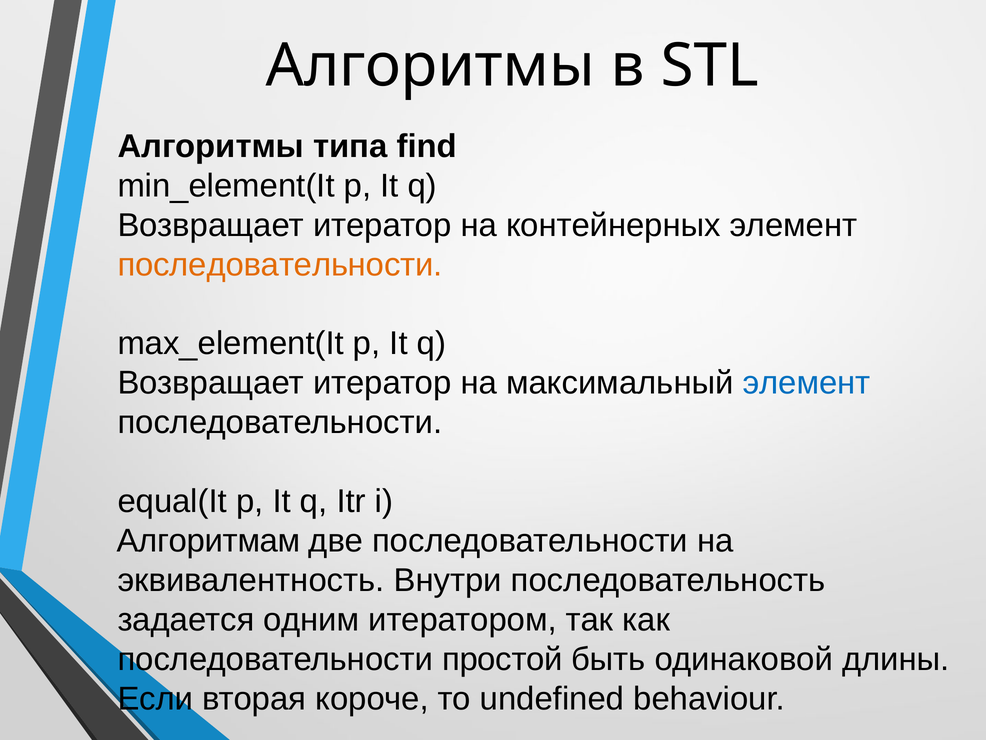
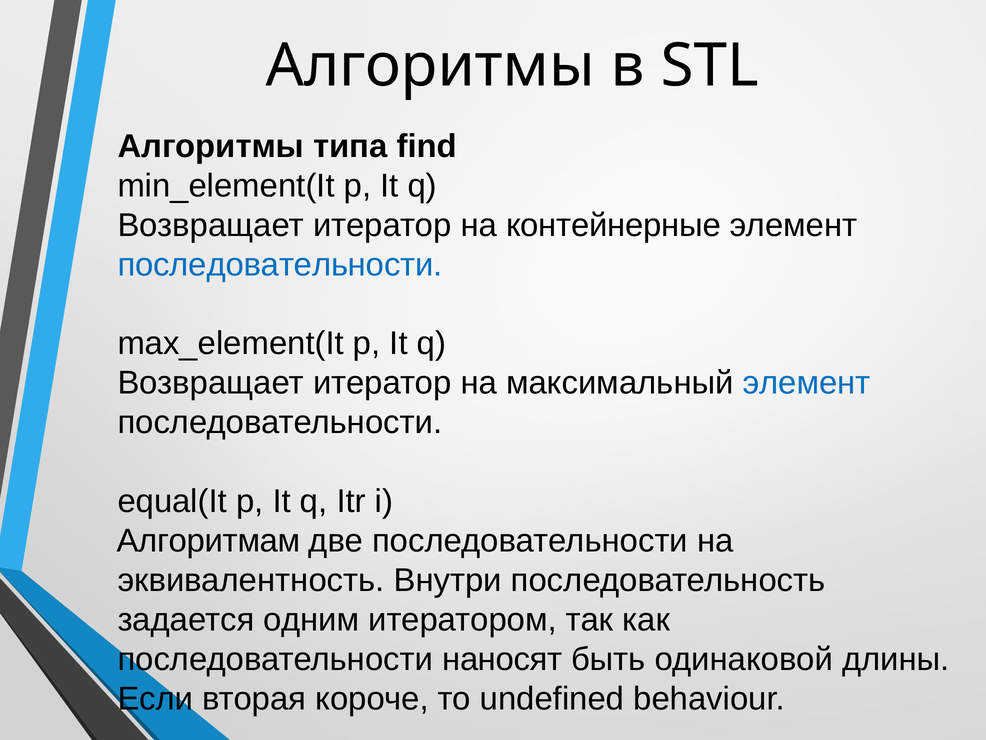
контейнерных: контейнерных -> контейнерные
последовательности at (280, 264) colour: orange -> blue
простой: простой -> наносят
